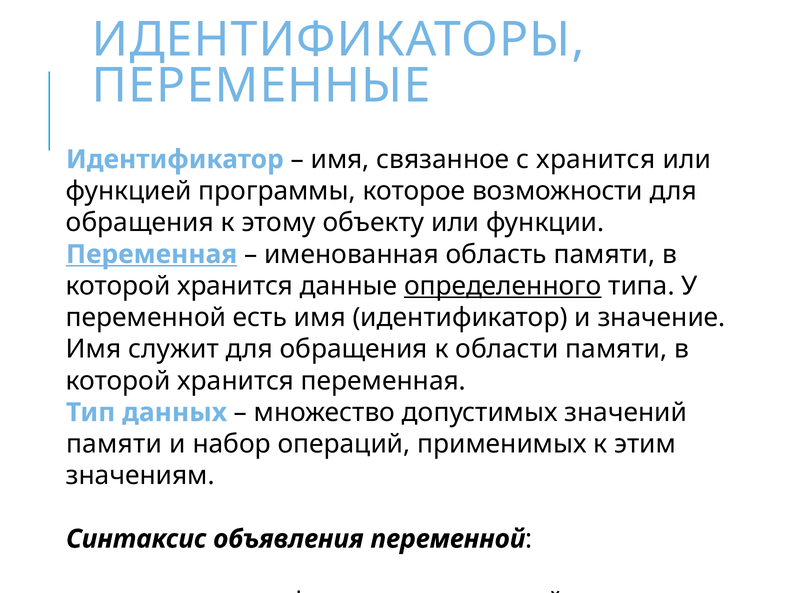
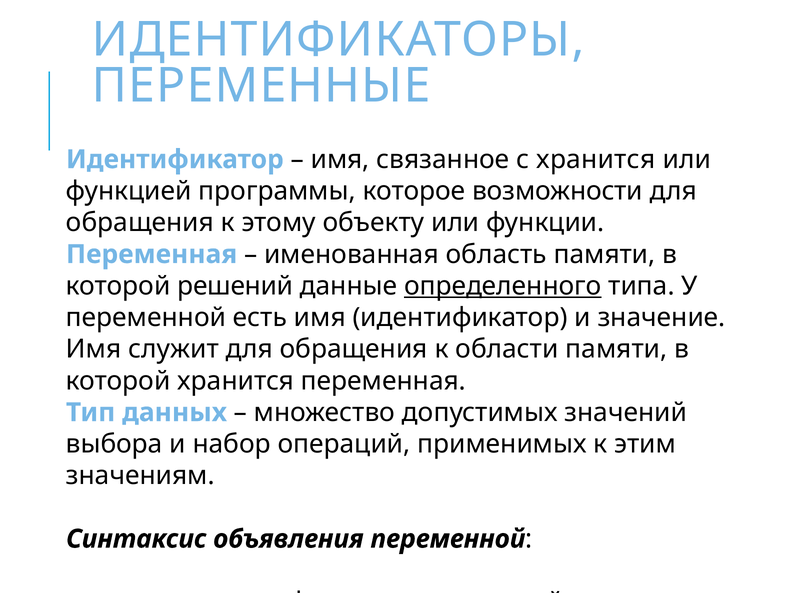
Переменная at (152, 254) underline: present -> none
хранится at (235, 286): хранится -> решений
памяти at (114, 444): памяти -> выбора
